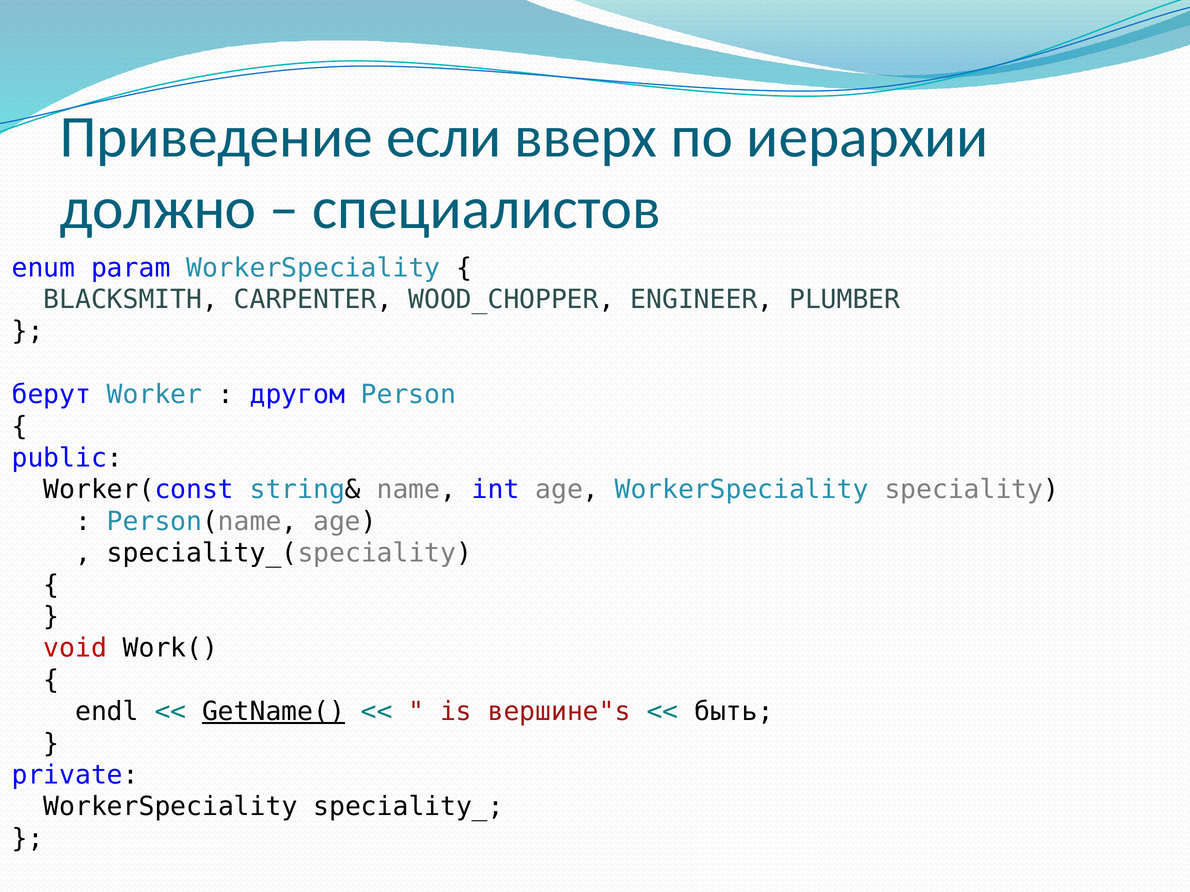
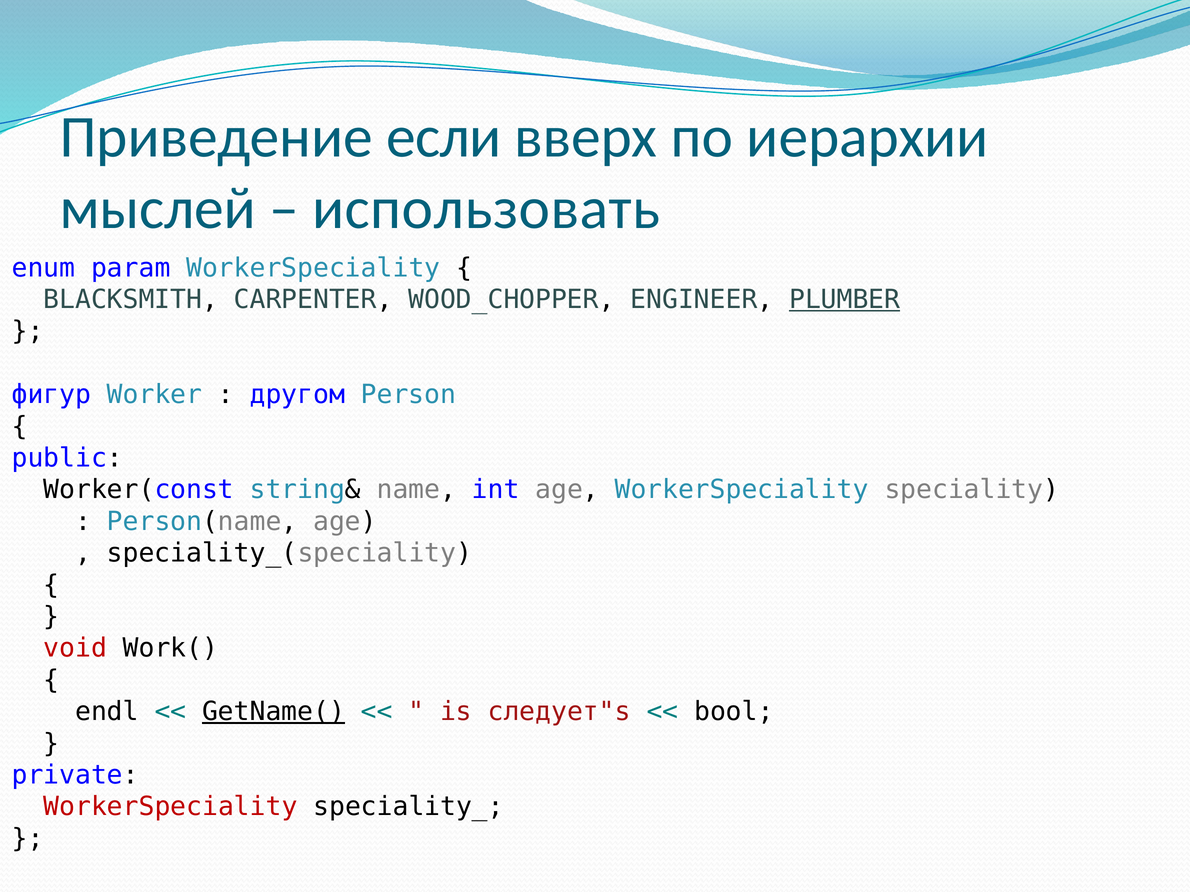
должно: должно -> мыслей
специалистов: специалистов -> использовать
PLUMBER underline: none -> present
берут: берут -> фигур
вершине"s: вершине"s -> следует"s
быть: быть -> bool
WorkerSpeciality at (170, 807) colour: black -> red
